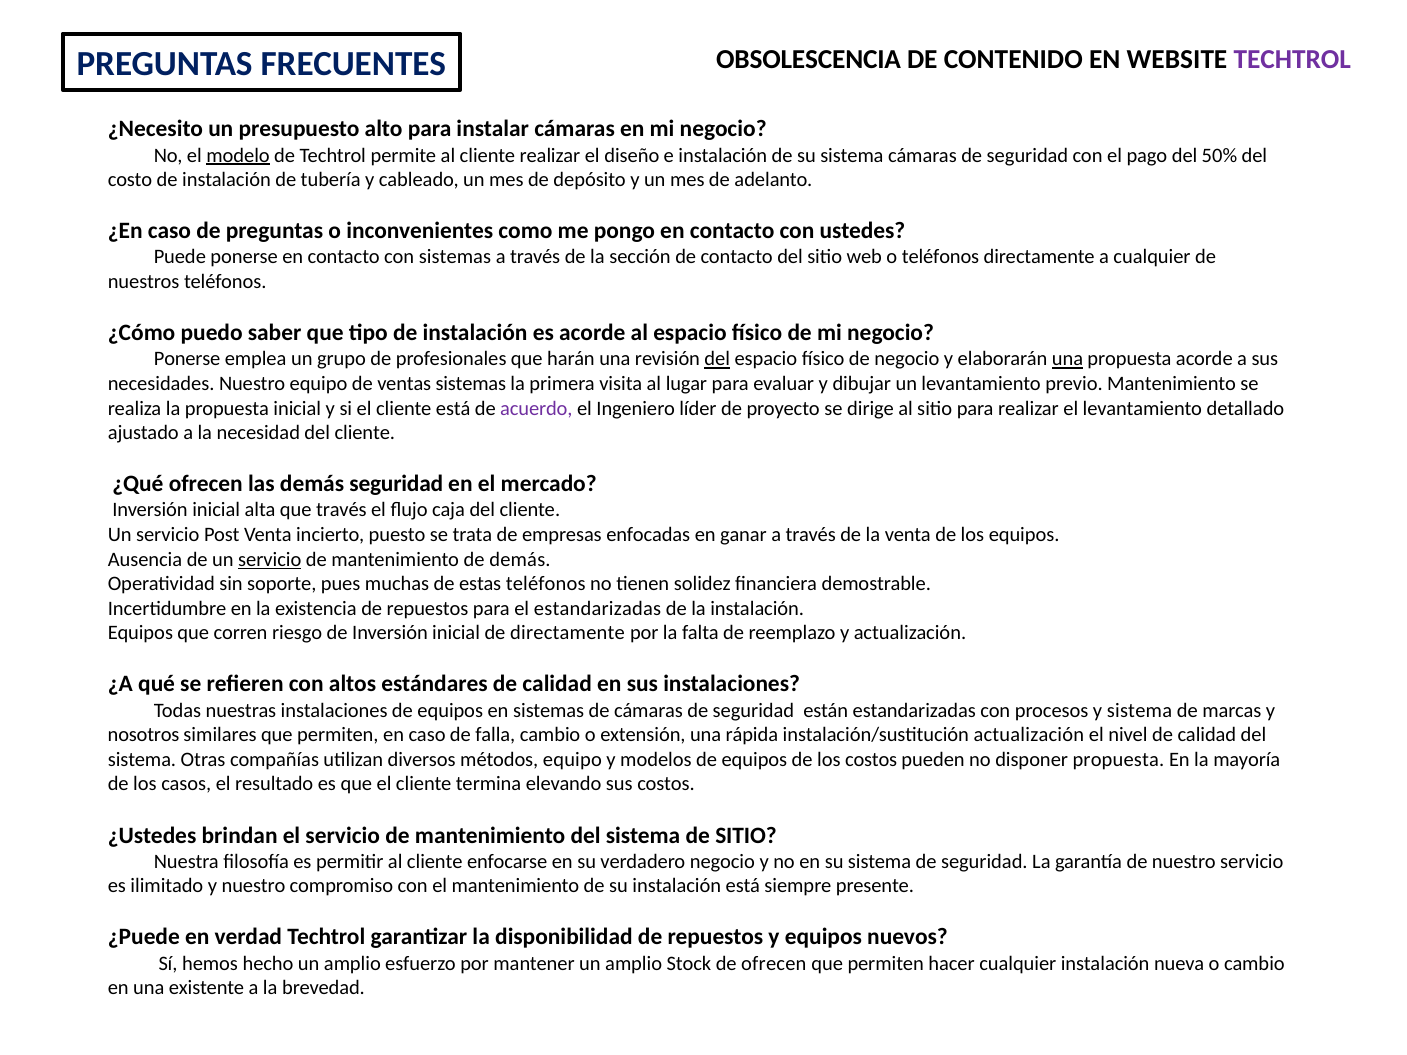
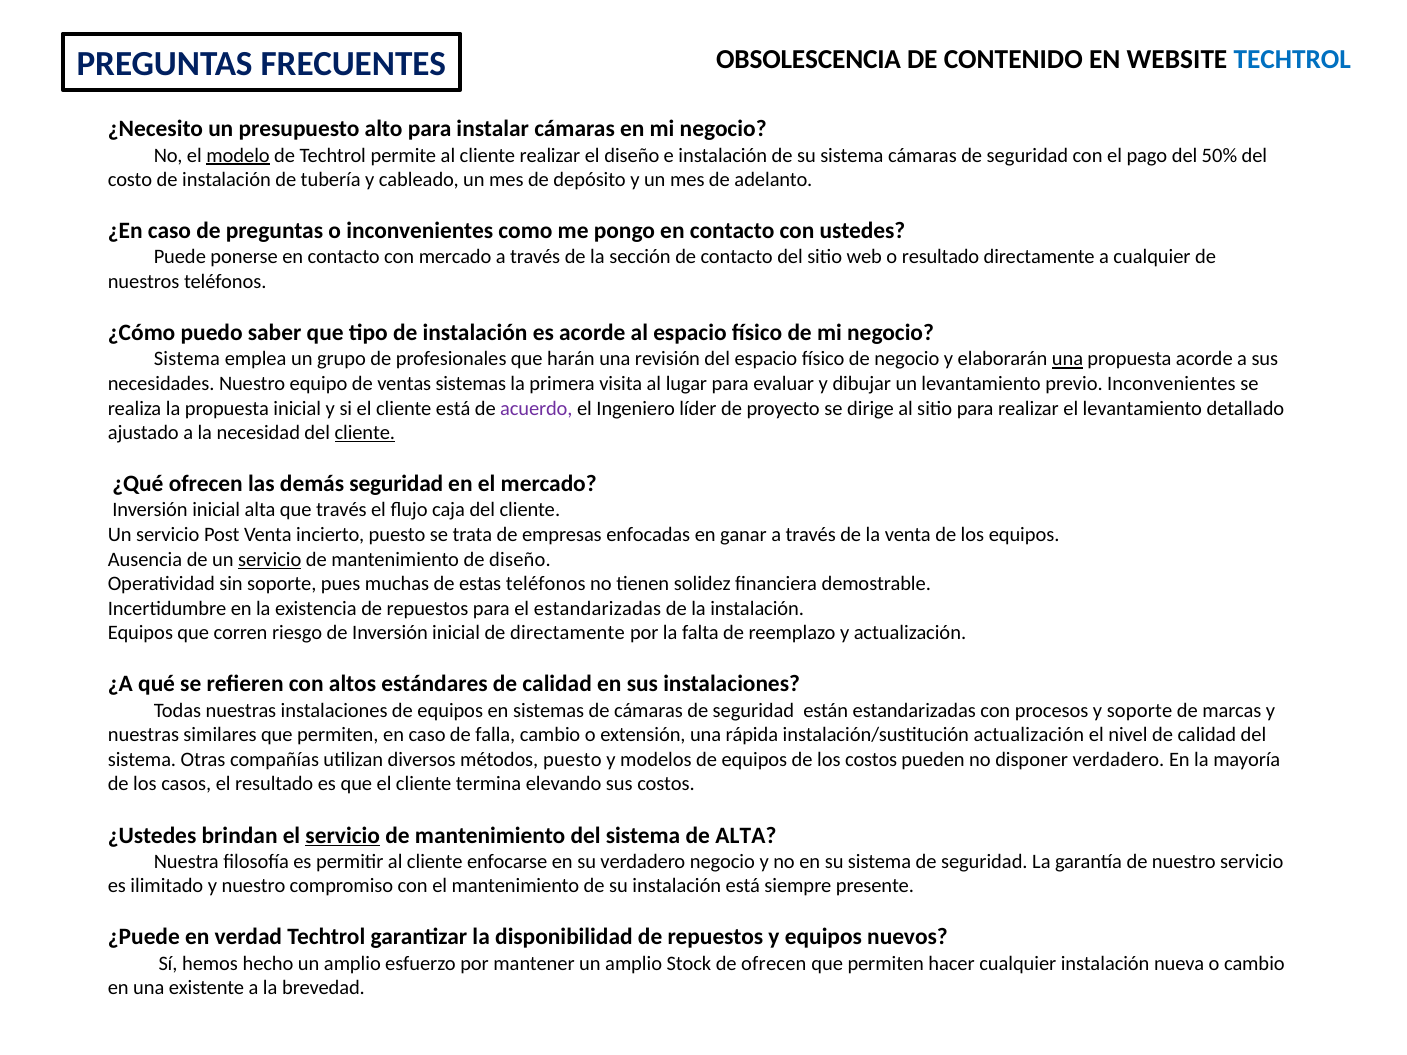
TECHTROL at (1292, 59) colour: purple -> blue
con sistemas: sistemas -> mercado
o teléfonos: teléfonos -> resultado
Ponerse at (187, 359): Ponerse -> Sistema
del at (717, 359) underline: present -> none
previo Mantenimiento: Mantenimiento -> Inconvenientes
cliente at (365, 433) underline: none -> present
de demás: demás -> diseño
y sistema: sistema -> soporte
nosotros at (144, 735): nosotros -> nuestras
métodos equipo: equipo -> puesto
disponer propuesta: propuesta -> verdadero
servicio at (343, 836) underline: none -> present
de SITIO: SITIO -> ALTA
